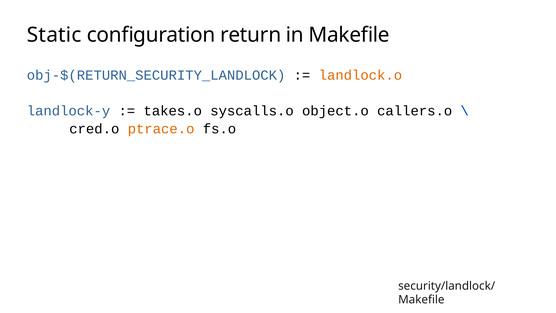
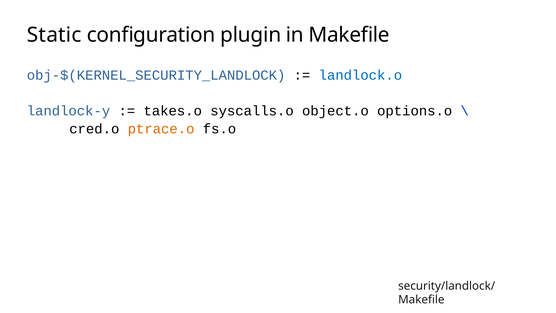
return: return -> plugin
obj-$(RETURN_SECURITY_LANDLOCK: obj-$(RETURN_SECURITY_LANDLOCK -> obj-$(KERNEL_SECURITY_LANDLOCK
landlock.o colour: orange -> blue
callers.o: callers.o -> options.o
